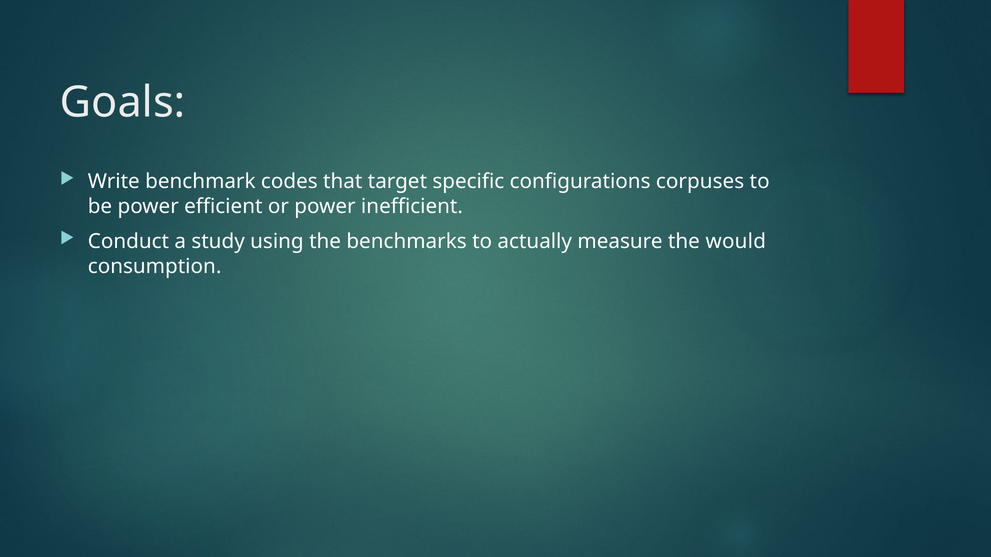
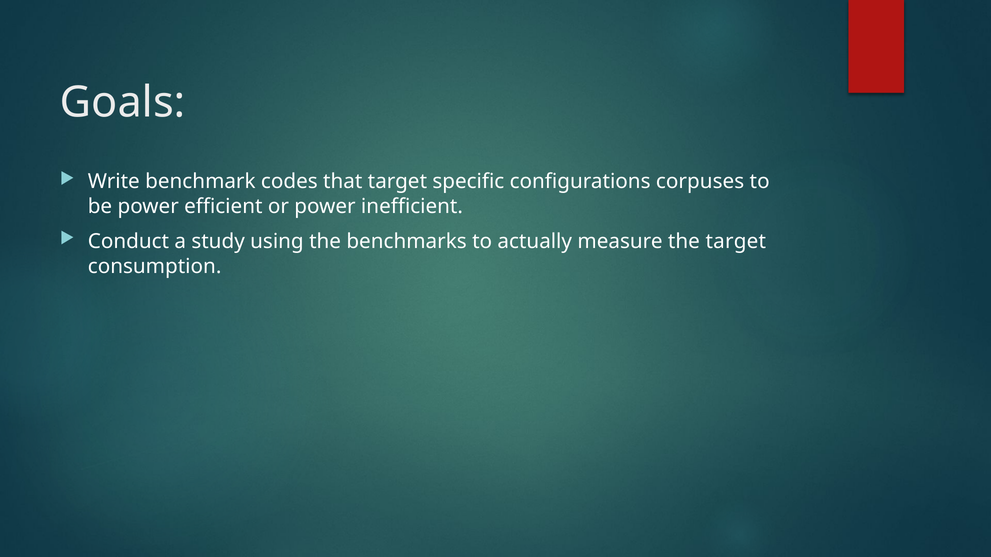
the would: would -> target
